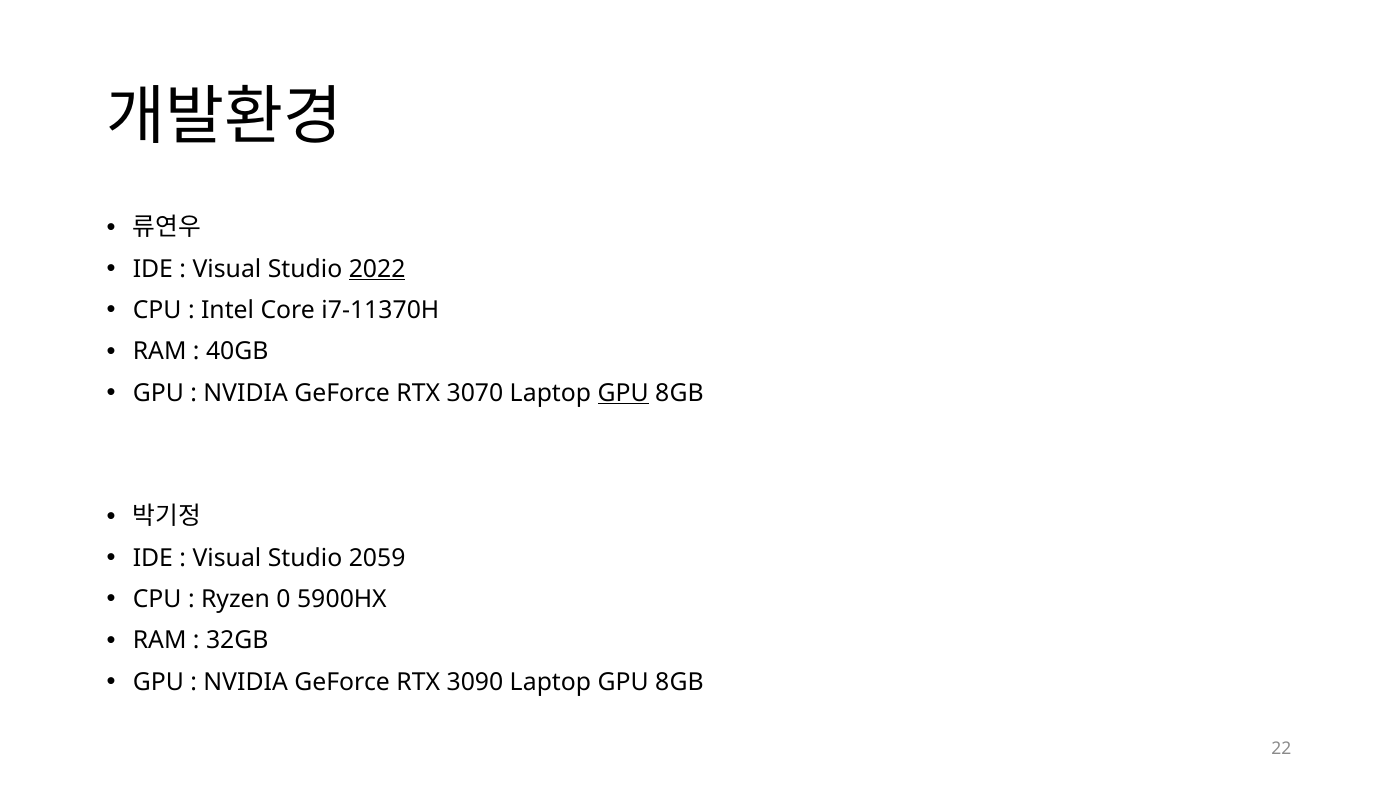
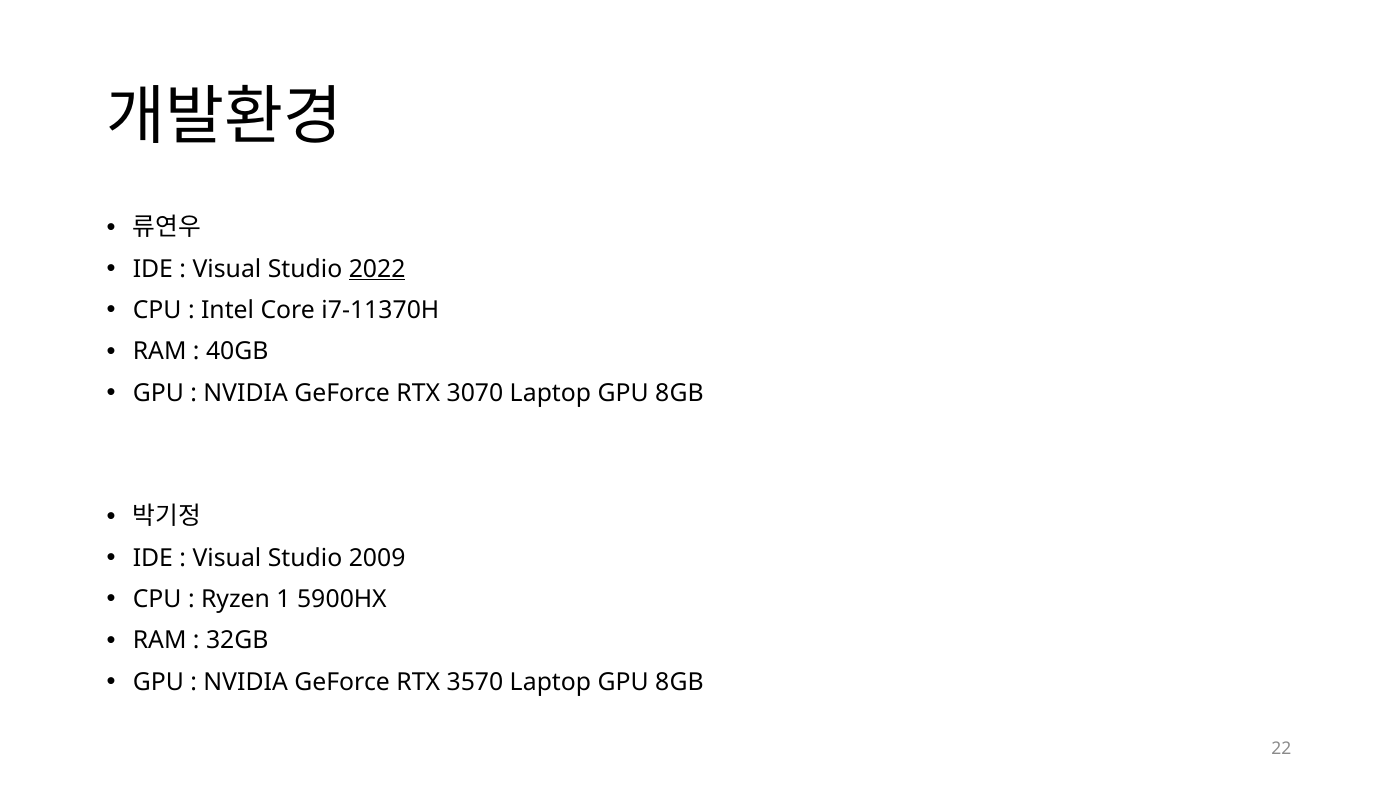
GPU at (623, 393) underline: present -> none
2059: 2059 -> 2009
0: 0 -> 1
3090: 3090 -> 3570
